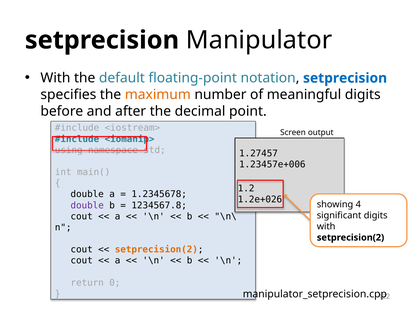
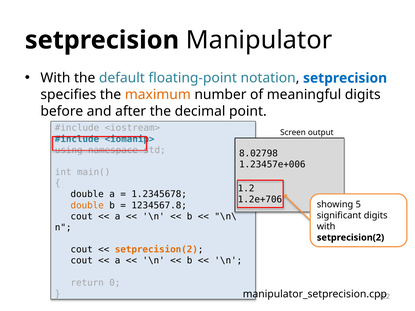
1.27457: 1.27457 -> 8.02798
1.2e+026: 1.2e+026 -> 1.2e+706
double at (87, 205) colour: purple -> orange
4: 4 -> 5
